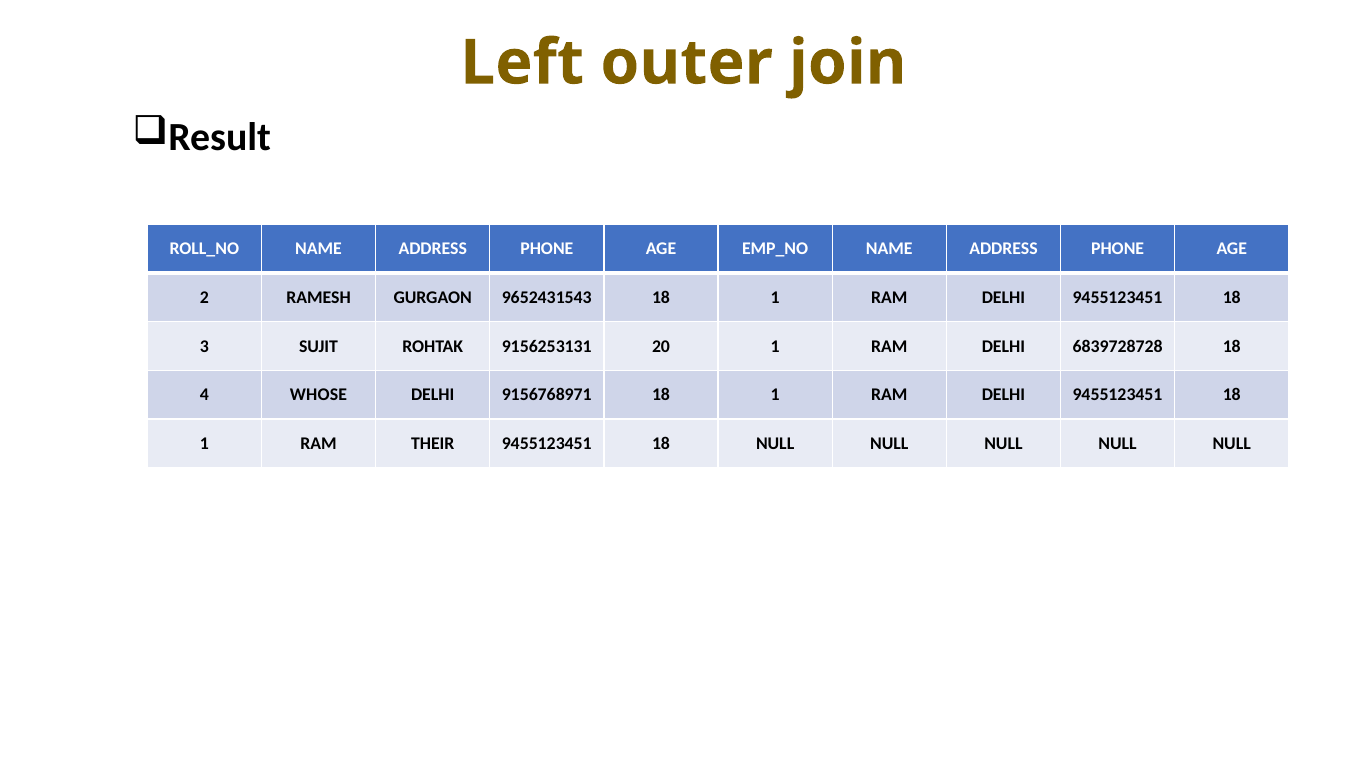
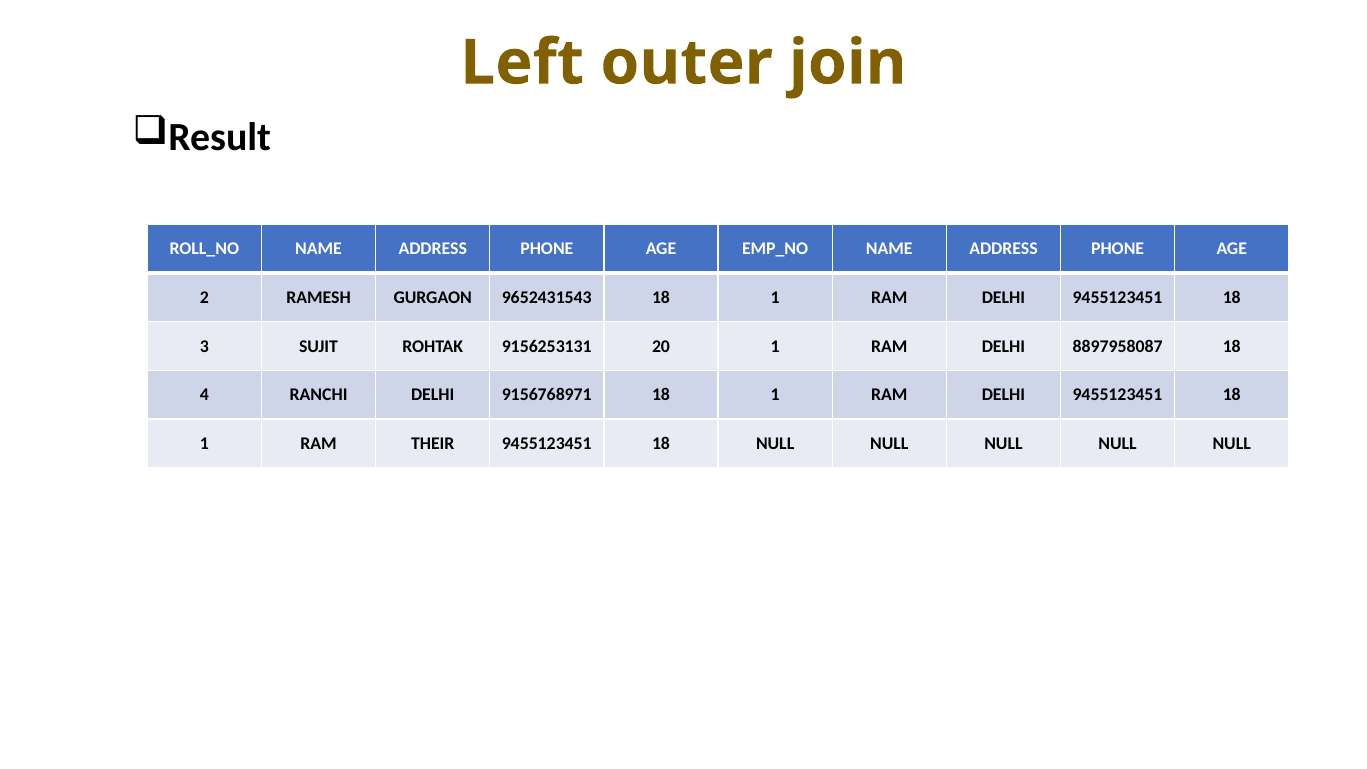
6839728728: 6839728728 -> 8897958087
WHOSE: WHOSE -> RANCHI
